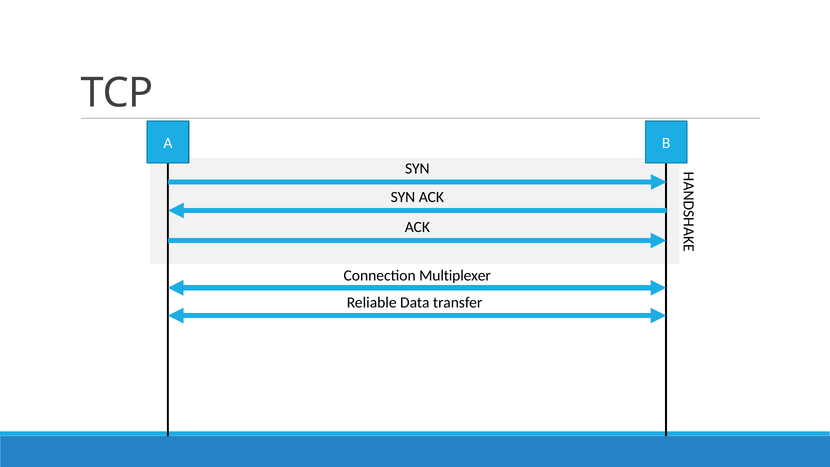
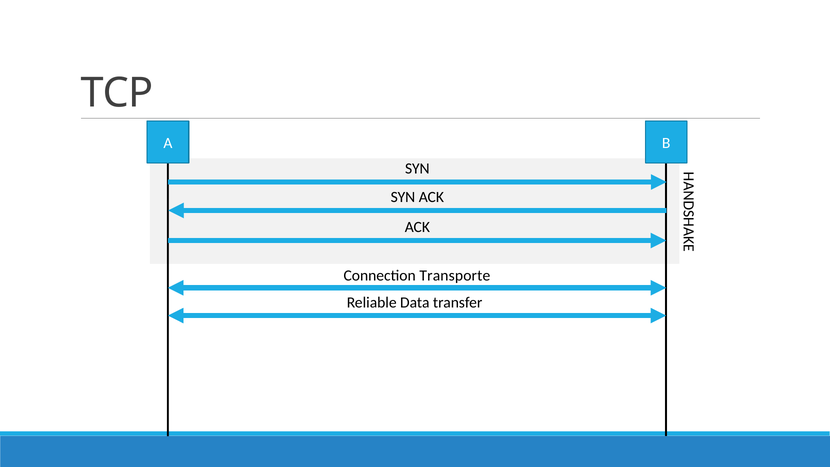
Multiplexer: Multiplexer -> Transporte
